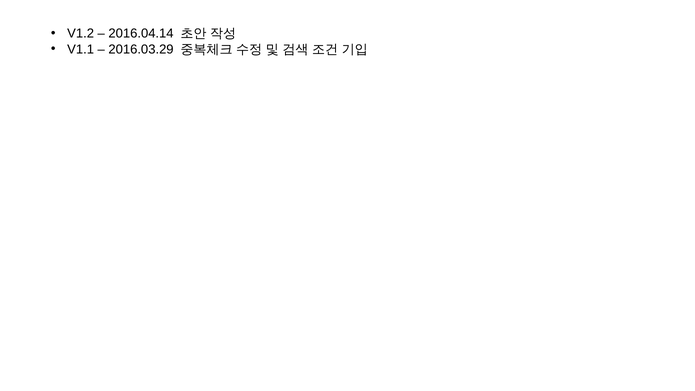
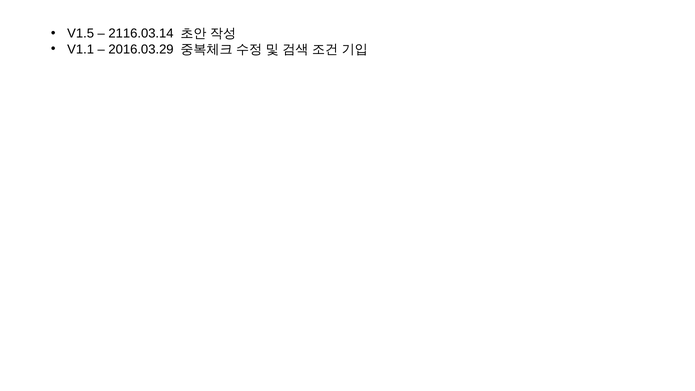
V1.2: V1.2 -> V1.5
2016.04.14: 2016.04.14 -> 2116.03.14
